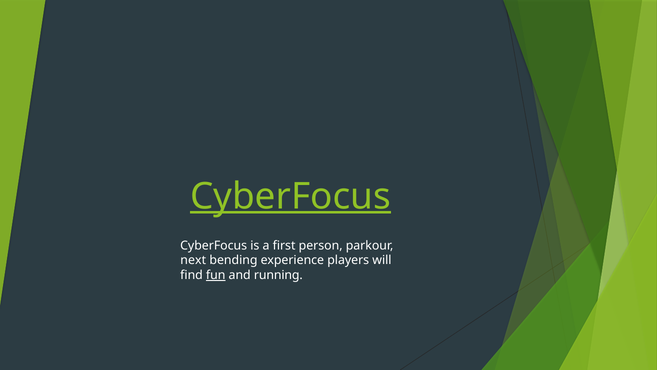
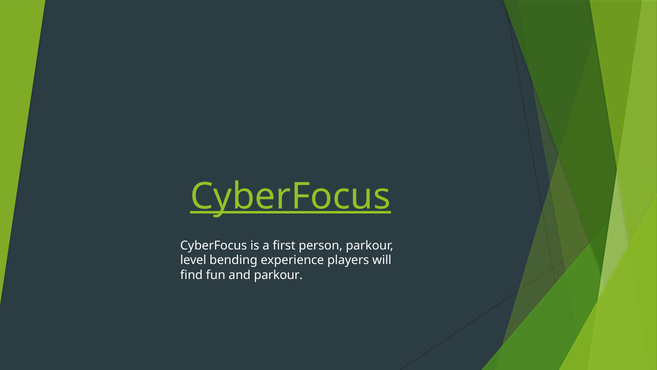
next: next -> level
fun underline: present -> none
and running: running -> parkour
